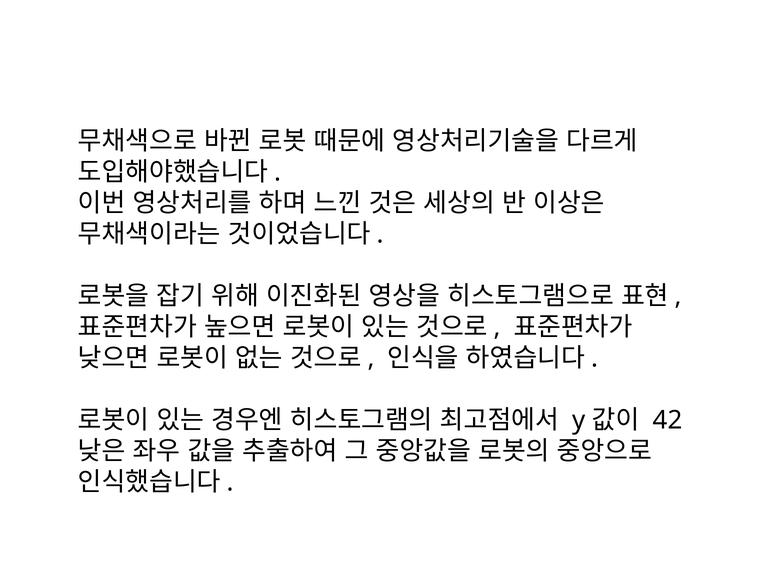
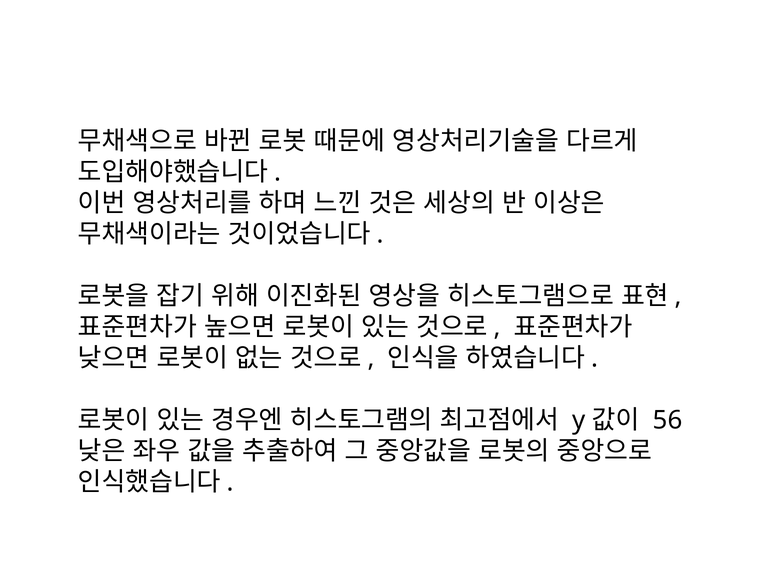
42: 42 -> 56
